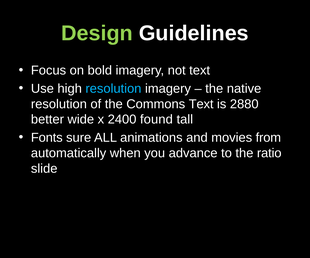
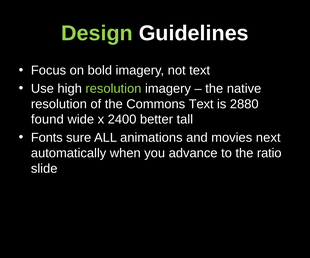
resolution at (113, 89) colour: light blue -> light green
better: better -> found
found: found -> better
from: from -> next
